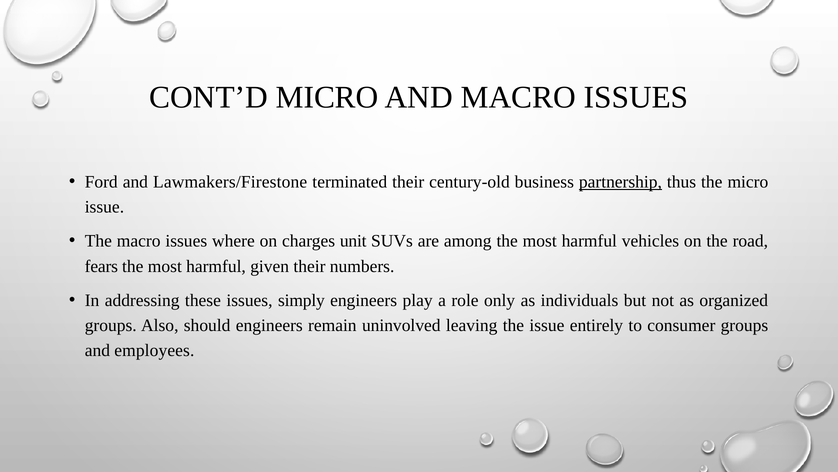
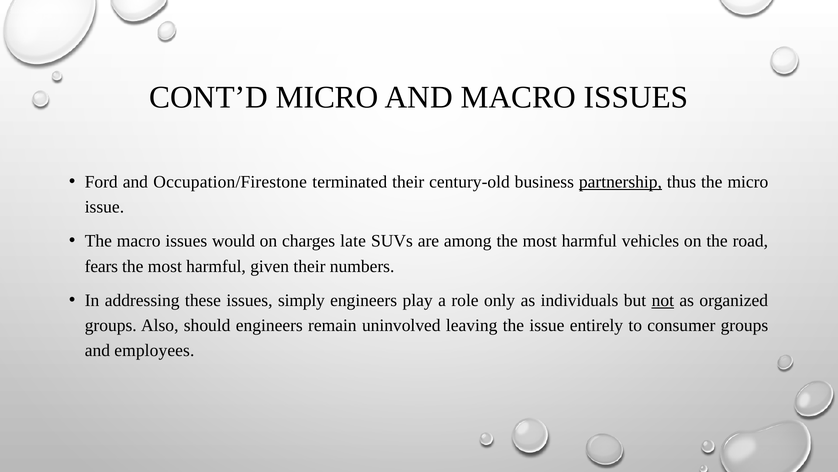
Lawmakers/Firestone: Lawmakers/Firestone -> Occupation/Firestone
where: where -> would
unit: unit -> late
not underline: none -> present
